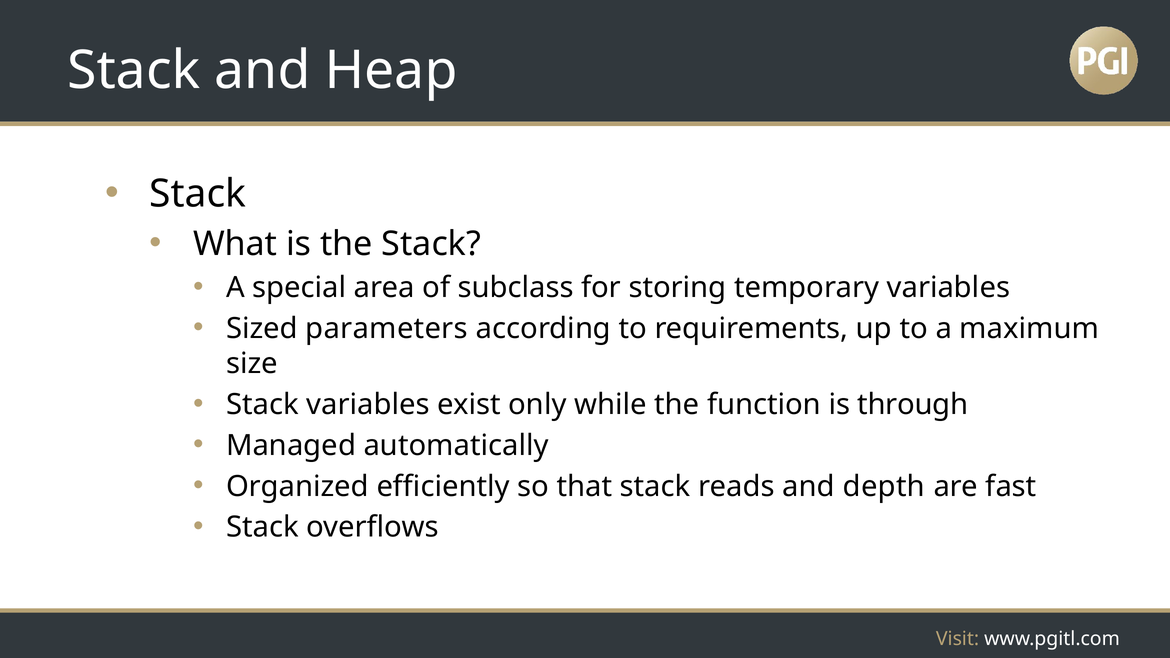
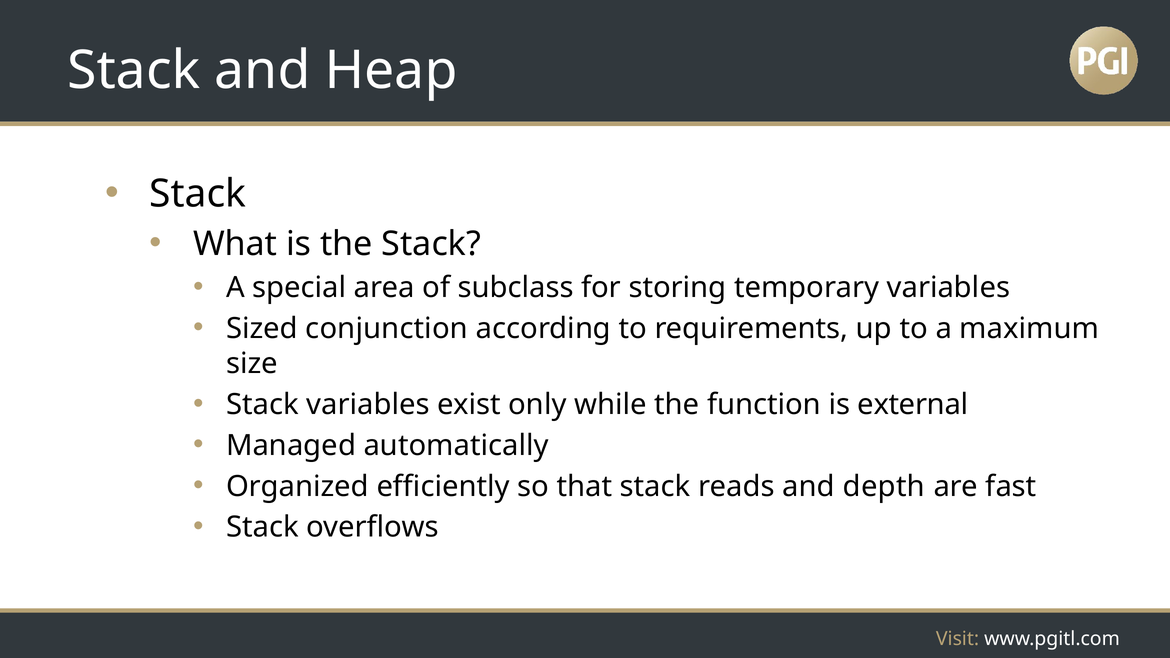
parameters: parameters -> conjunction
through: through -> external
